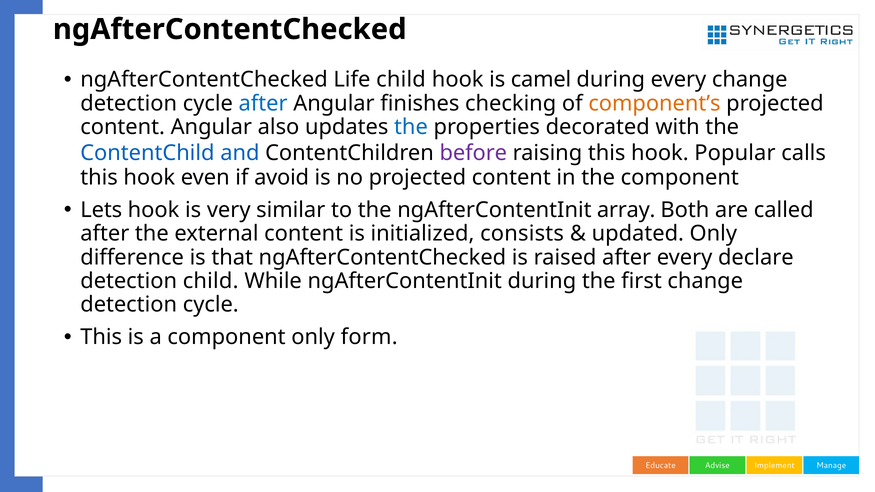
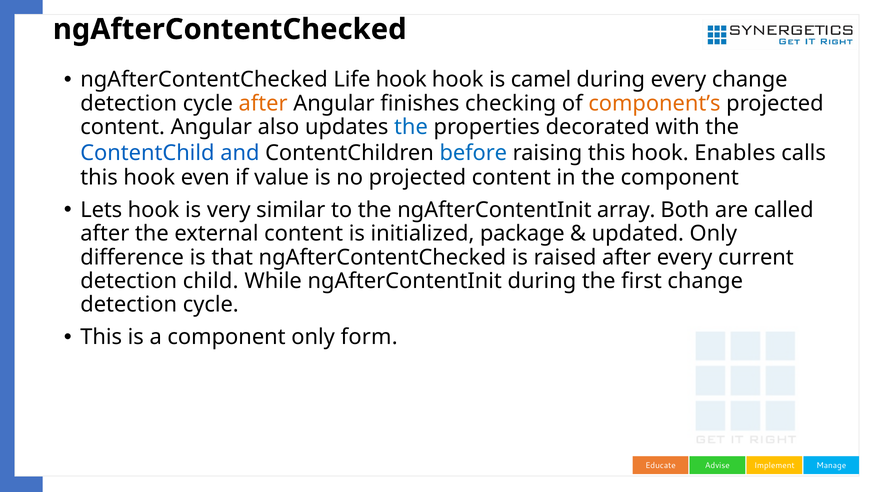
Life child: child -> hook
after at (263, 103) colour: blue -> orange
before colour: purple -> blue
Popular: Popular -> Enables
avoid: avoid -> value
consists: consists -> package
declare: declare -> current
